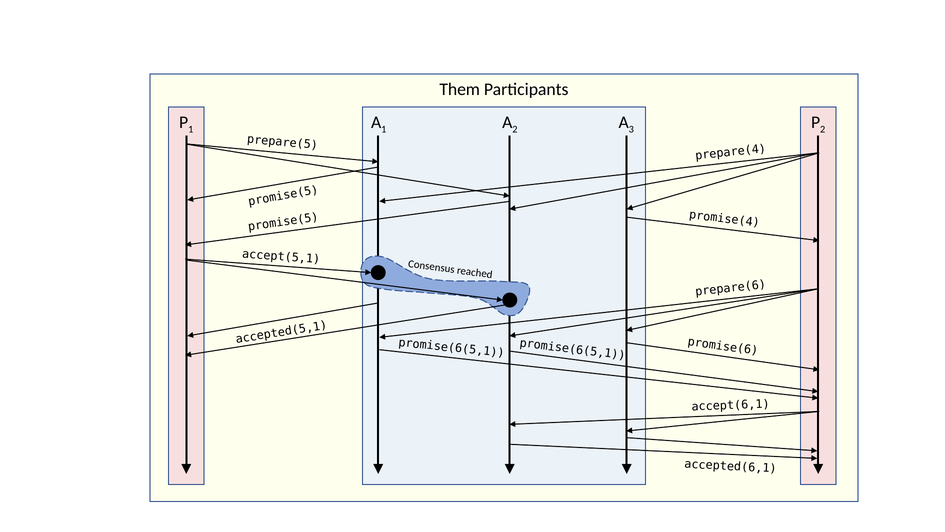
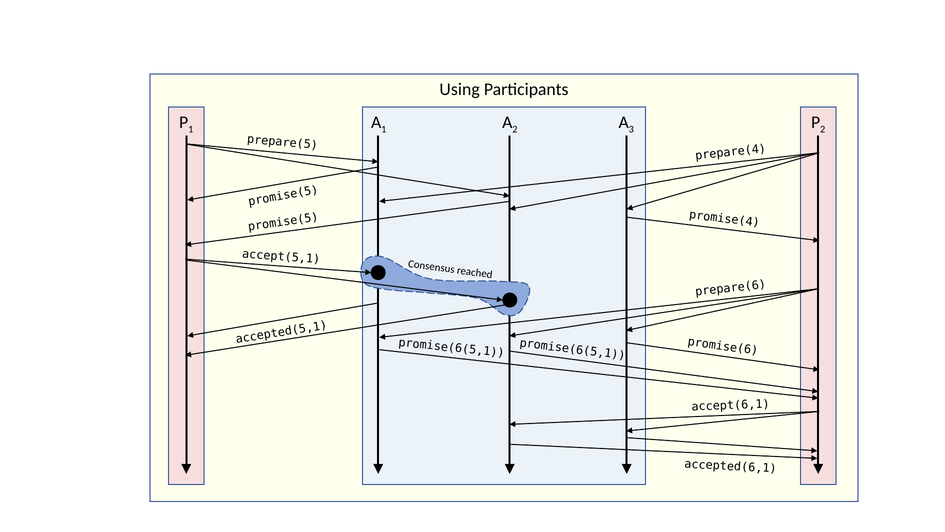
Them: Them -> Using
